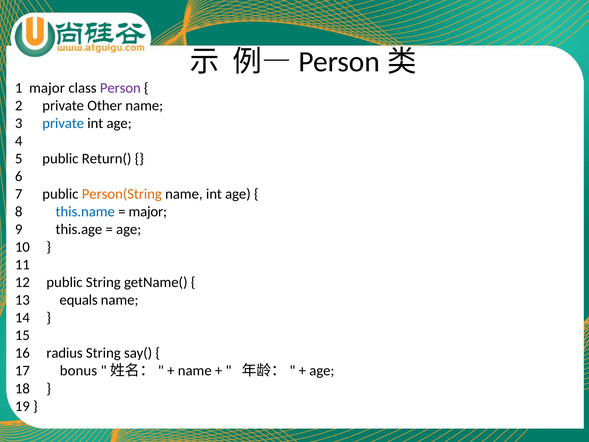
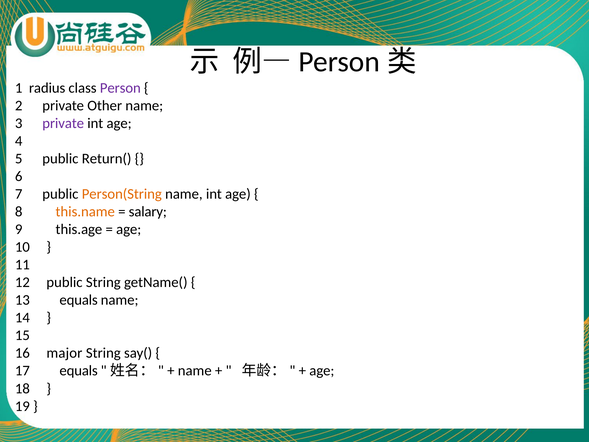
1 major: major -> radius
private at (63, 123) colour: blue -> purple
this.name colour: blue -> orange
major at (148, 212): major -> salary
radius: radius -> major
17 bonus: bonus -> equals
